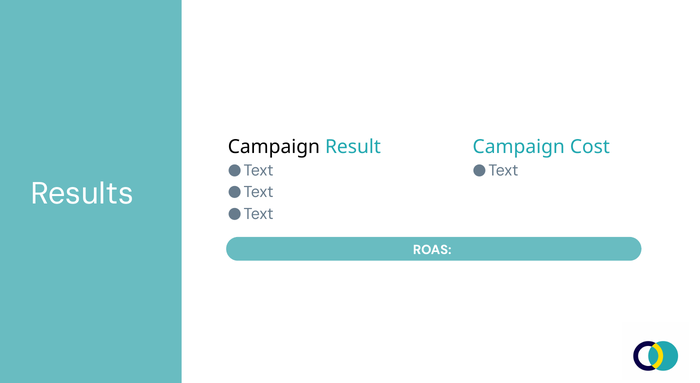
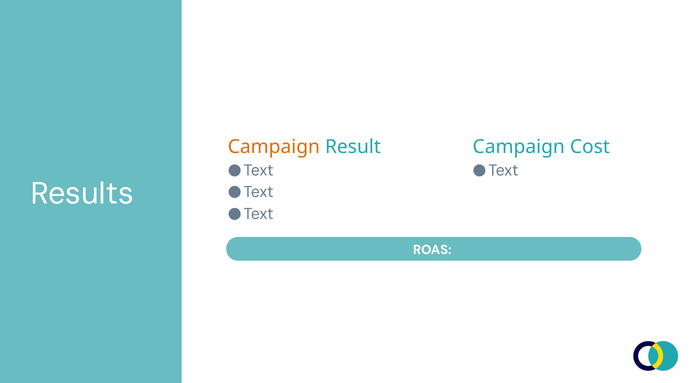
Campaign at (274, 147) colour: black -> orange
